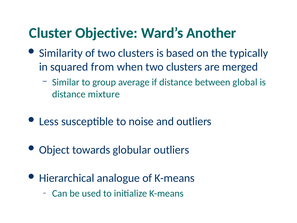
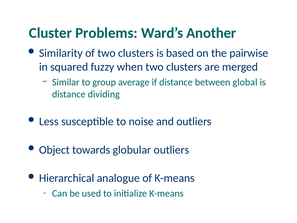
Objective: Objective -> Problems
typically: typically -> pairwise
from: from -> fuzzy
mixture: mixture -> dividing
